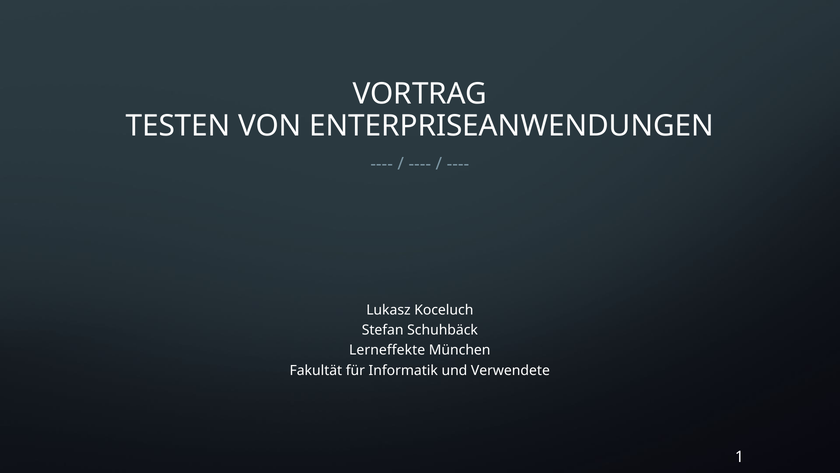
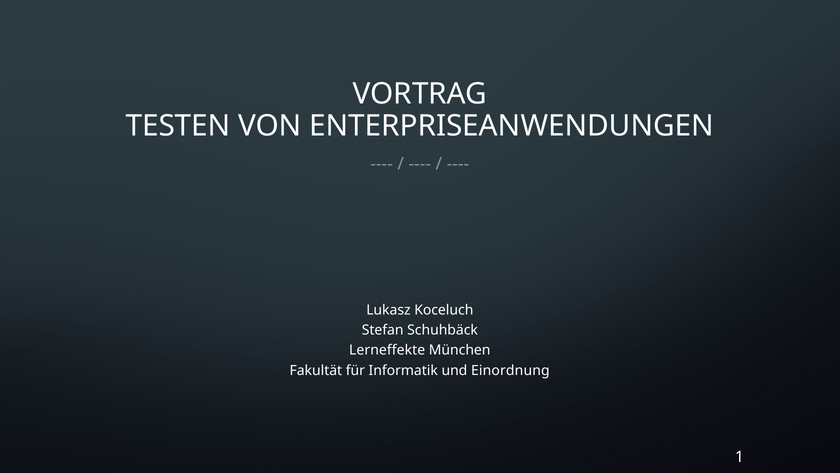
Verwendete: Verwendete -> Einordnung
